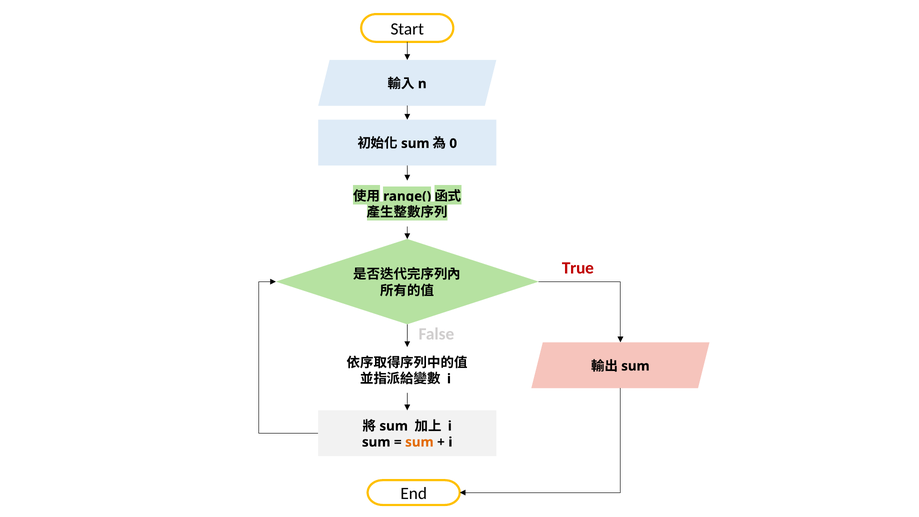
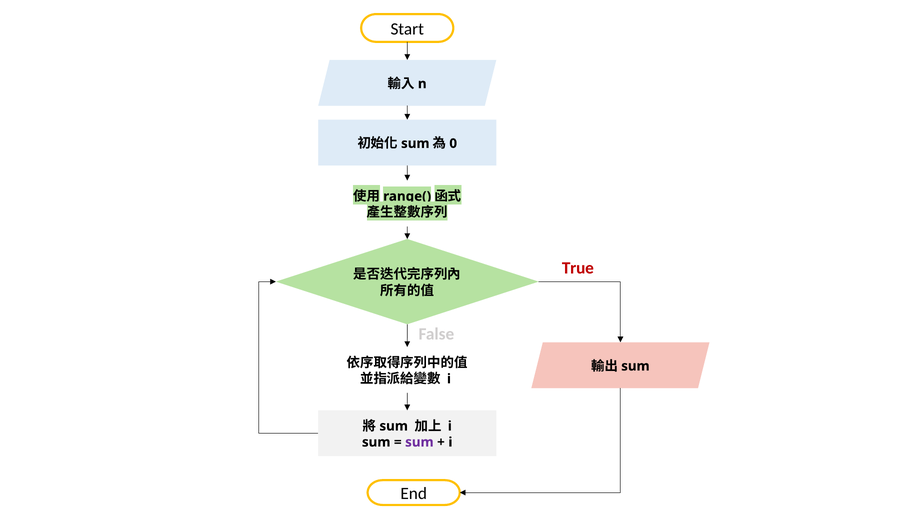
sum at (419, 442) colour: orange -> purple
